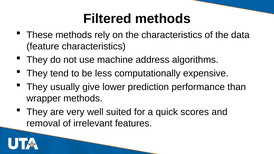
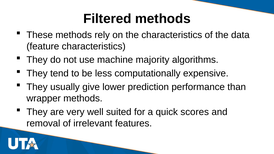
address: address -> majority
